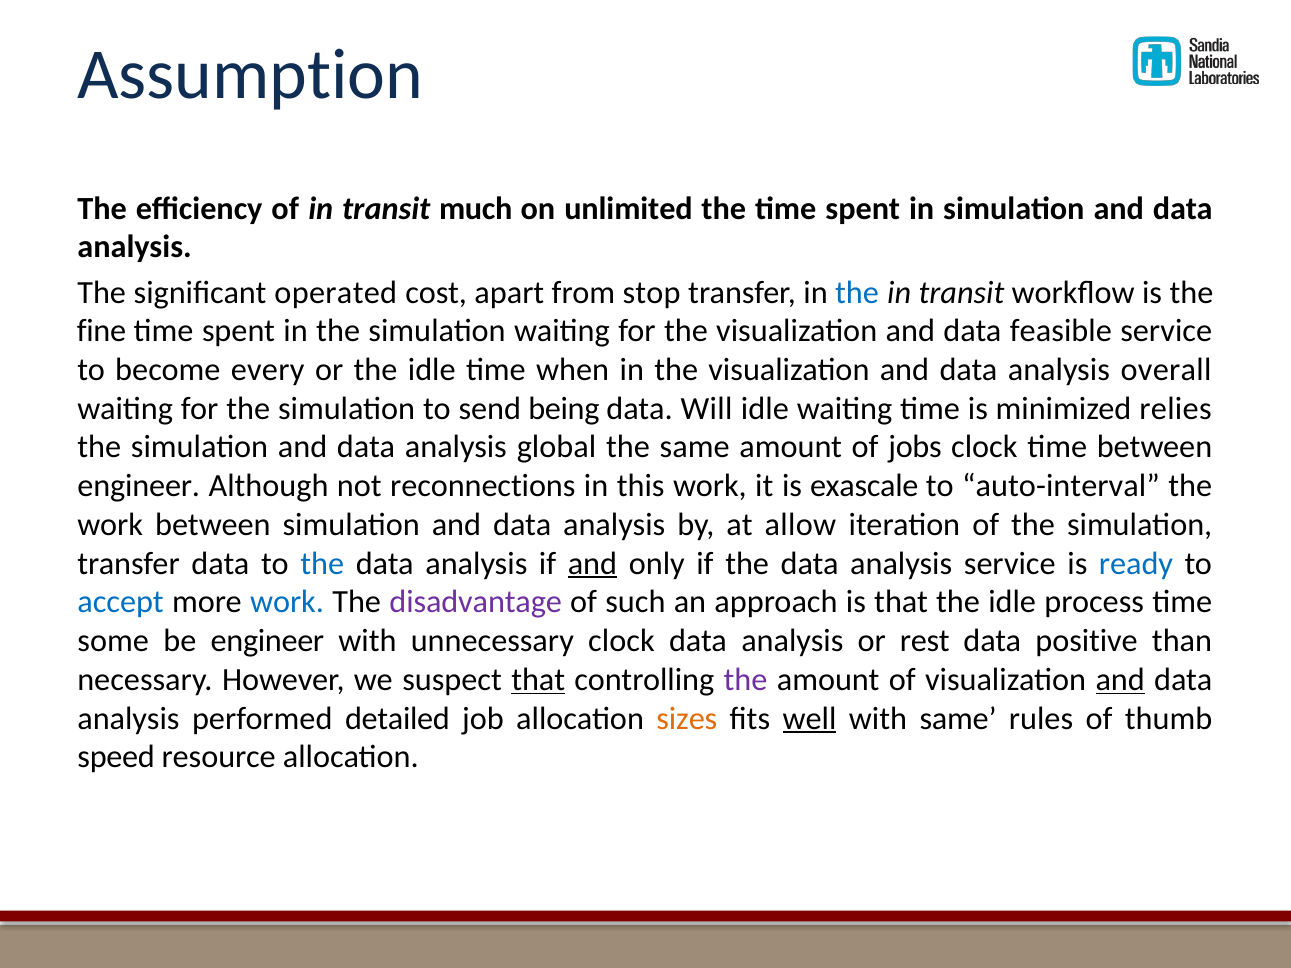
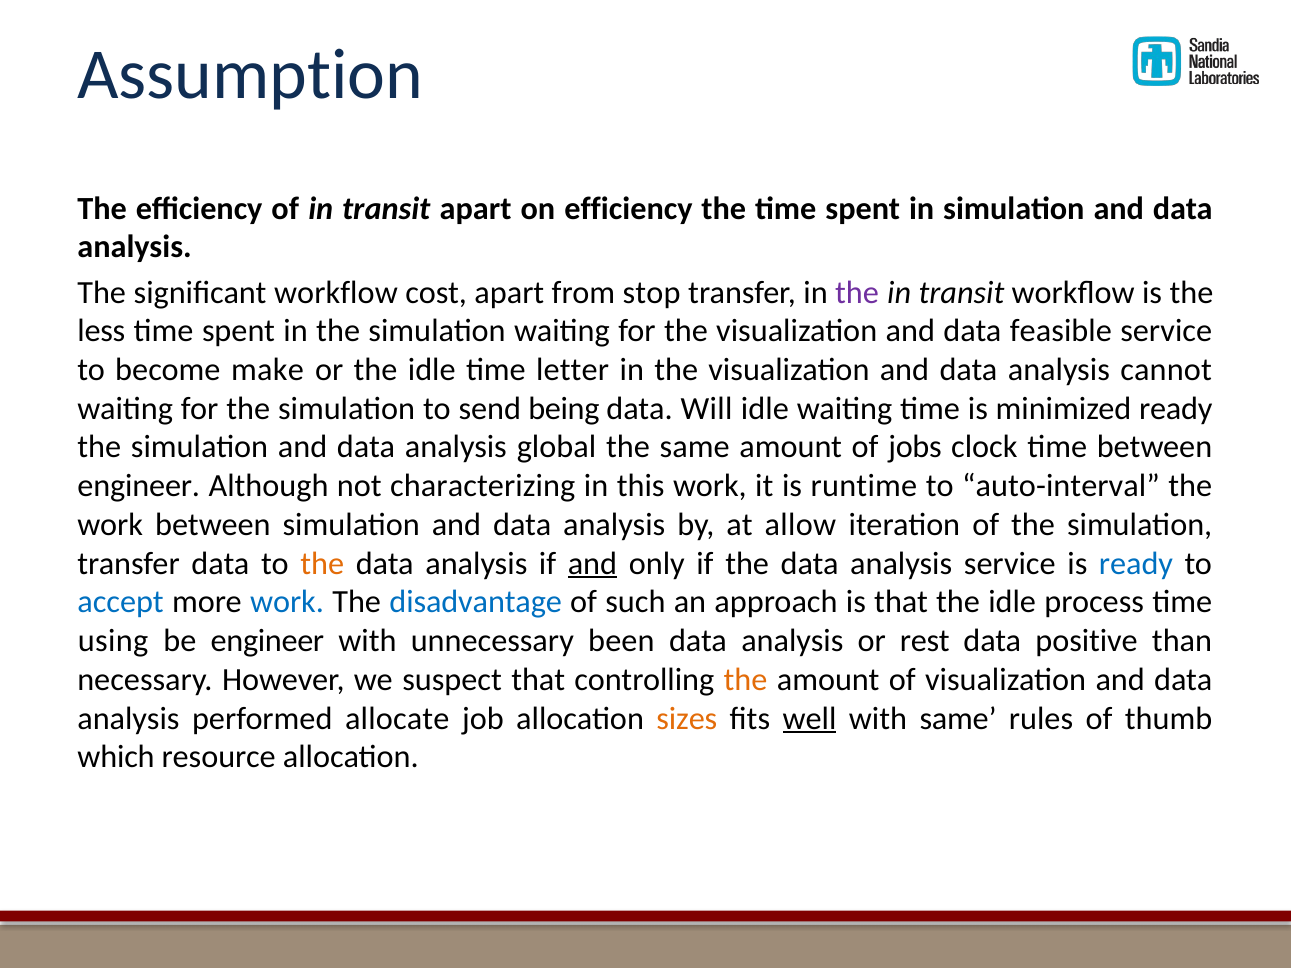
transit much: much -> apart
on unlimited: unlimited -> efficiency
significant operated: operated -> workflow
the at (857, 293) colour: blue -> purple
fine: fine -> less
every: every -> make
when: when -> letter
overall: overall -> cannot
minimized relies: relies -> ready
reconnections: reconnections -> characterizing
exascale: exascale -> runtime
the at (322, 564) colour: blue -> orange
disadvantage colour: purple -> blue
some: some -> using
unnecessary clock: clock -> been
that at (538, 680) underline: present -> none
the at (745, 680) colour: purple -> orange
and at (1120, 680) underline: present -> none
detailed: detailed -> allocate
speed: speed -> which
